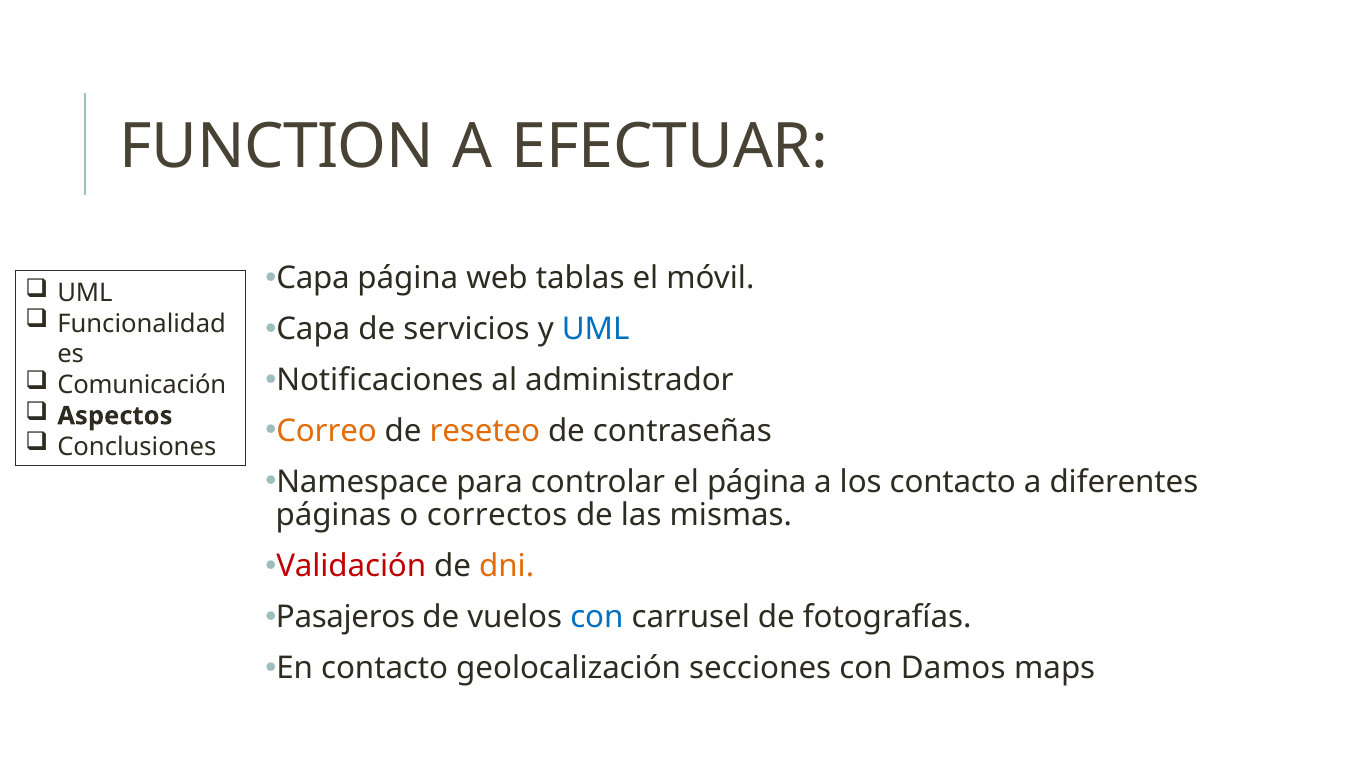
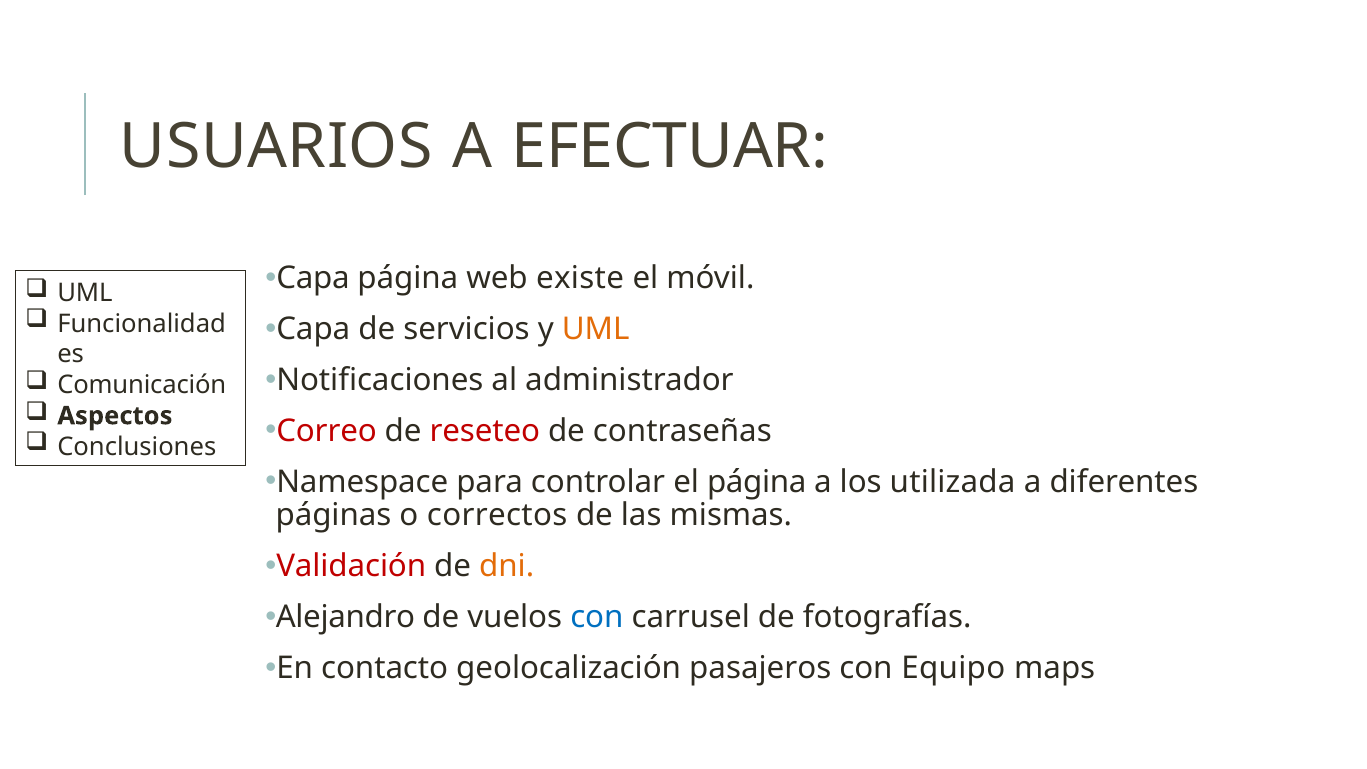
FUNCTION: FUNCTION -> USUARIOS
tablas: tablas -> existe
UML at (596, 329) colour: blue -> orange
Correo colour: orange -> red
reseteo colour: orange -> red
los contacto: contacto -> utilizada
Pasajeros: Pasajeros -> Alejandro
secciones: secciones -> pasajeros
Damos: Damos -> Equipo
